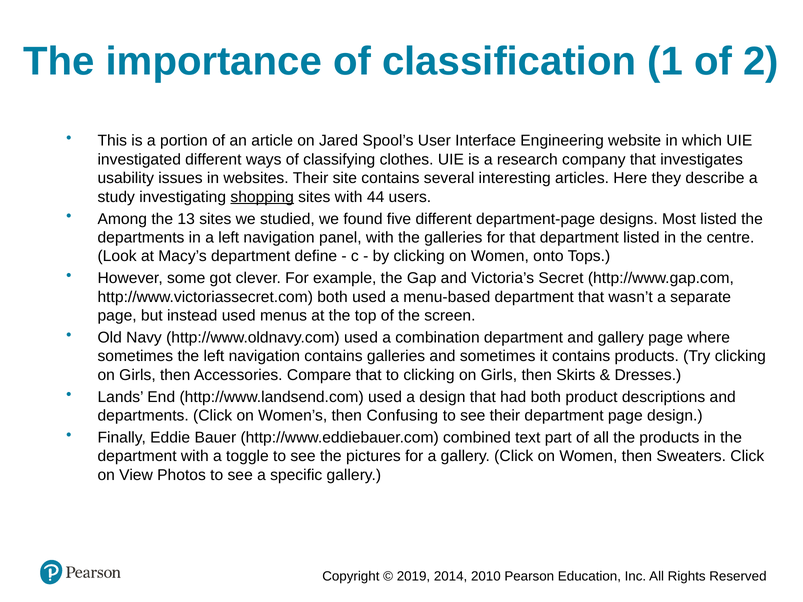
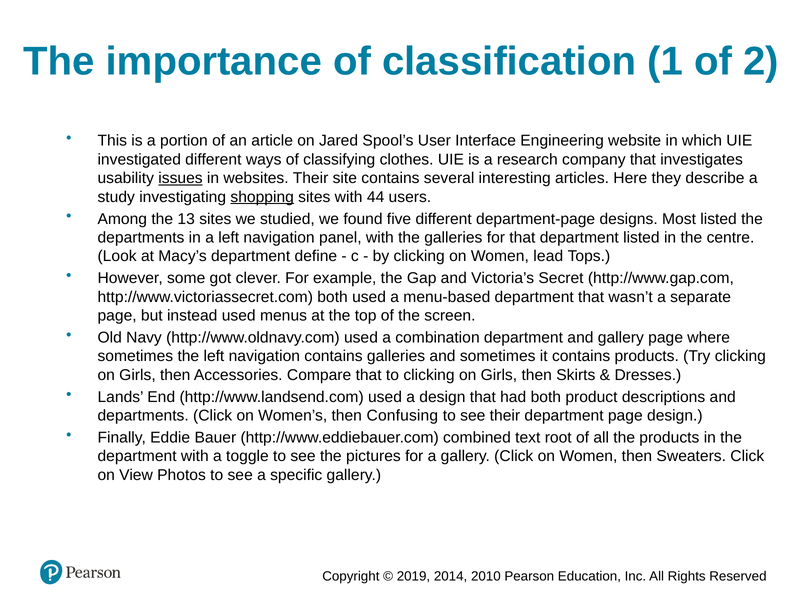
issues underline: none -> present
onto: onto -> lead
part: part -> root
